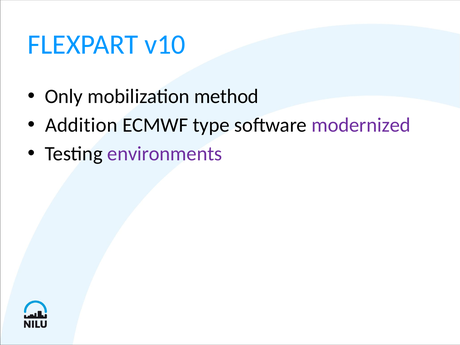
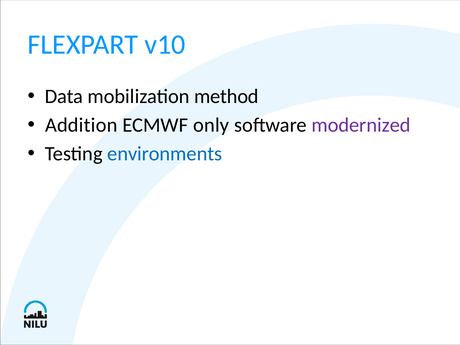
Only: Only -> Data
type: type -> only
environments colour: purple -> blue
